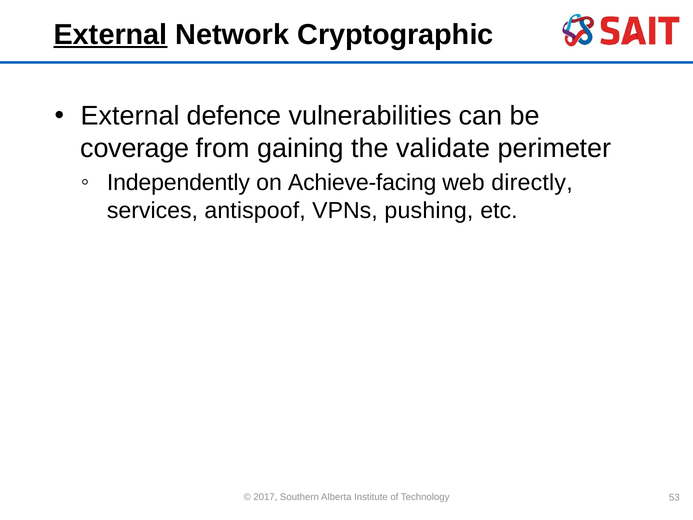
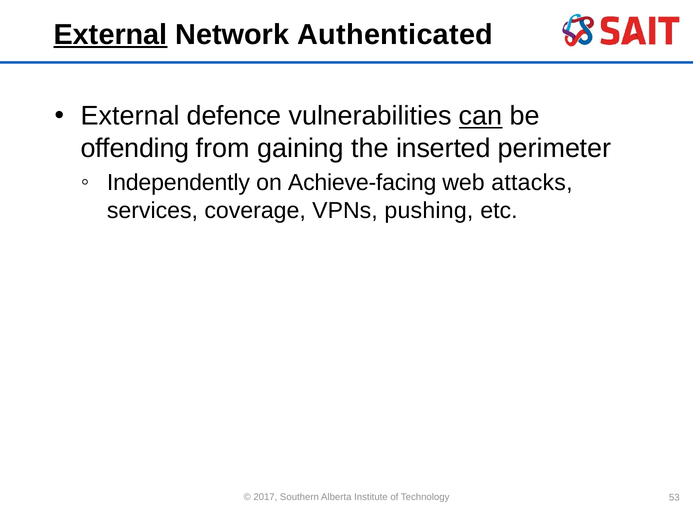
Cryptographic: Cryptographic -> Authenticated
can underline: none -> present
coverage: coverage -> offending
validate: validate -> inserted
directly: directly -> attacks
antispoof: antispoof -> coverage
